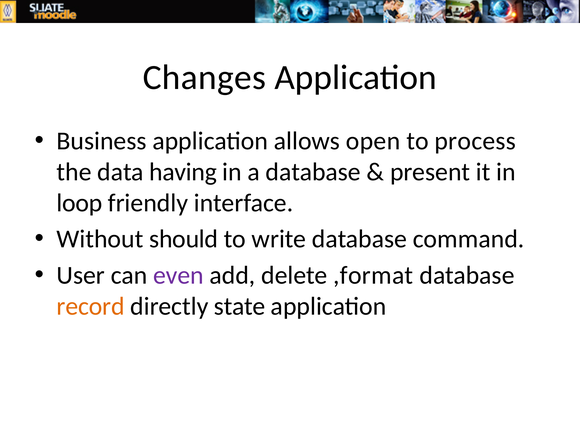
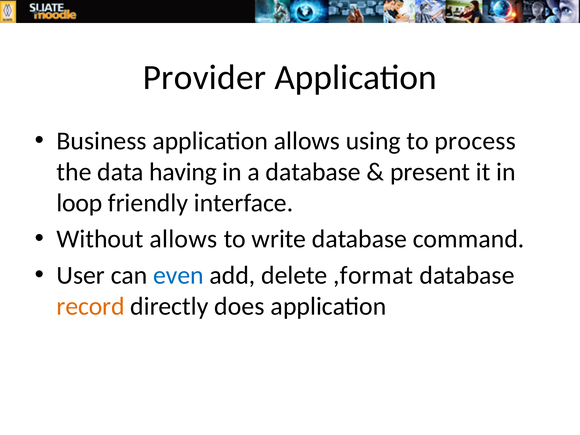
Changes: Changes -> Provider
open: open -> using
Without should: should -> allows
even colour: purple -> blue
state: state -> does
